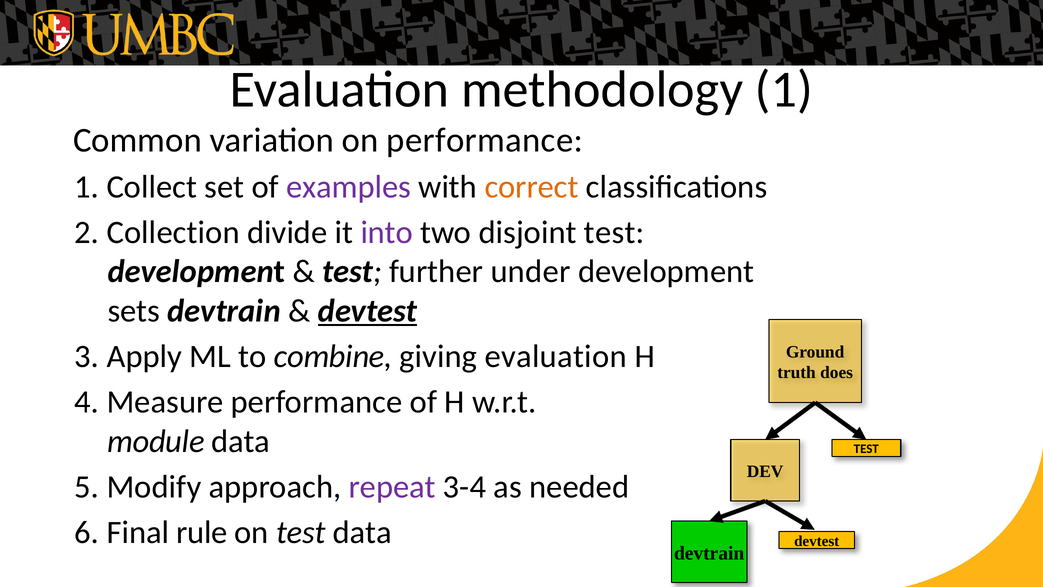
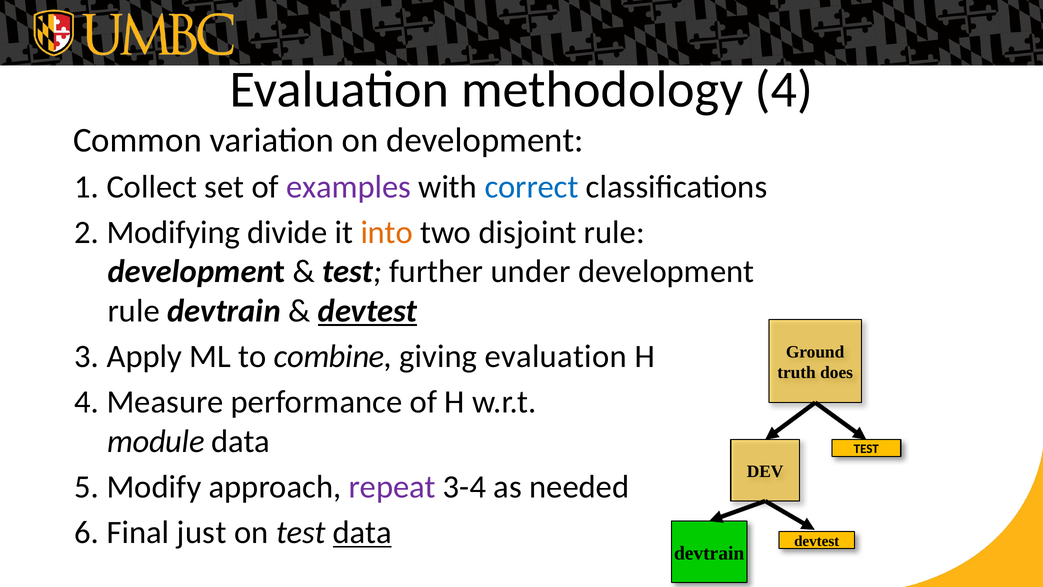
methodology 1: 1 -> 4
on performance: performance -> development
correct colour: orange -> blue
Collection: Collection -> Modifying
into colour: purple -> orange
disjoint test: test -> rule
sets at (134, 311): sets -> rule
rule: rule -> just
data at (362, 532) underline: none -> present
